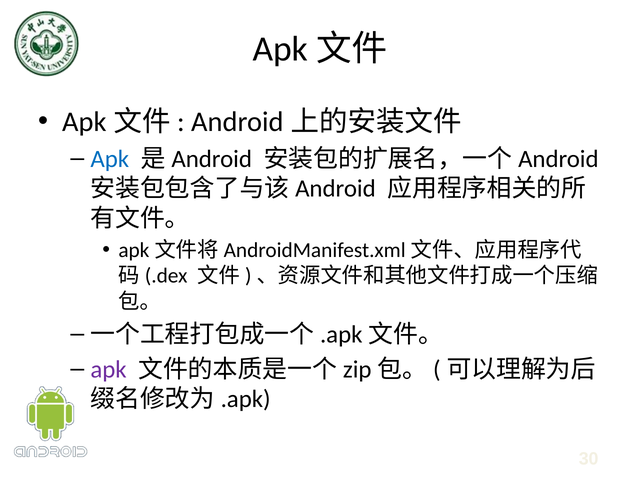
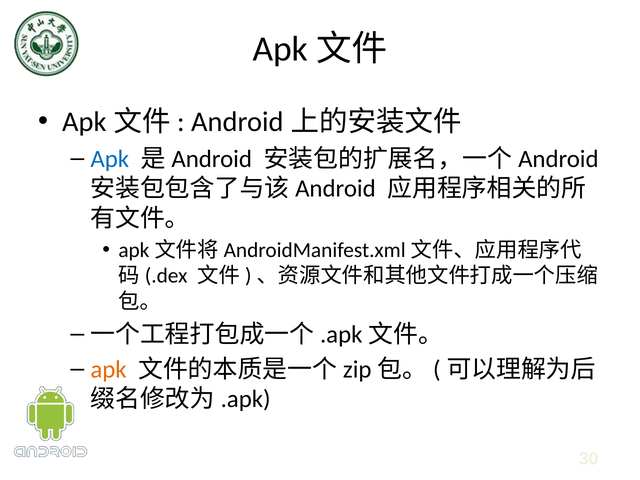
apk at (109, 369) colour: purple -> orange
